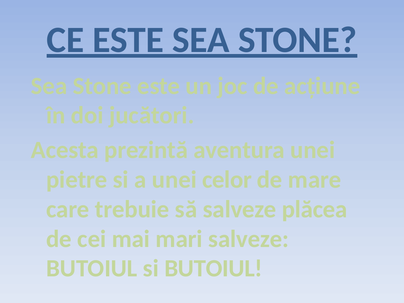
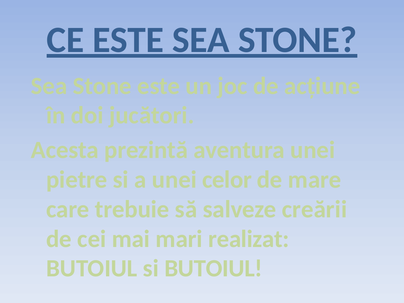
plăcea: plăcea -> creării
mari salveze: salveze -> realizat
